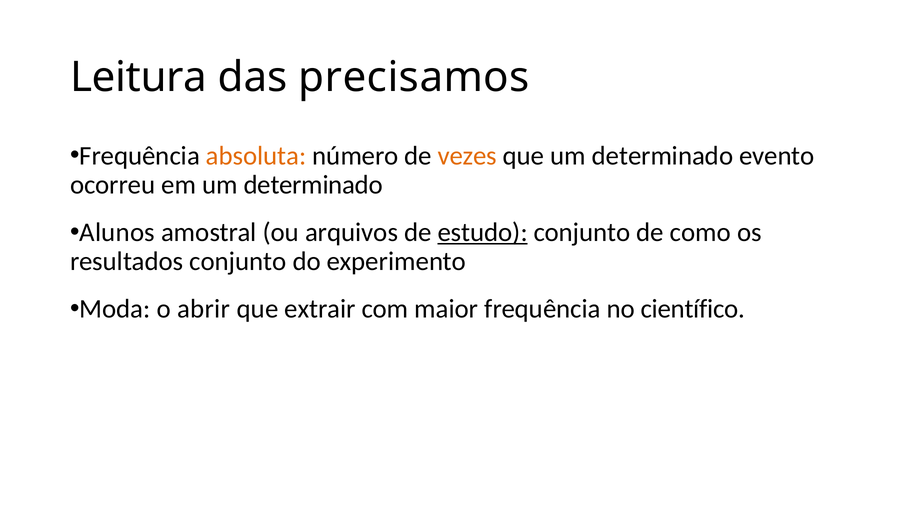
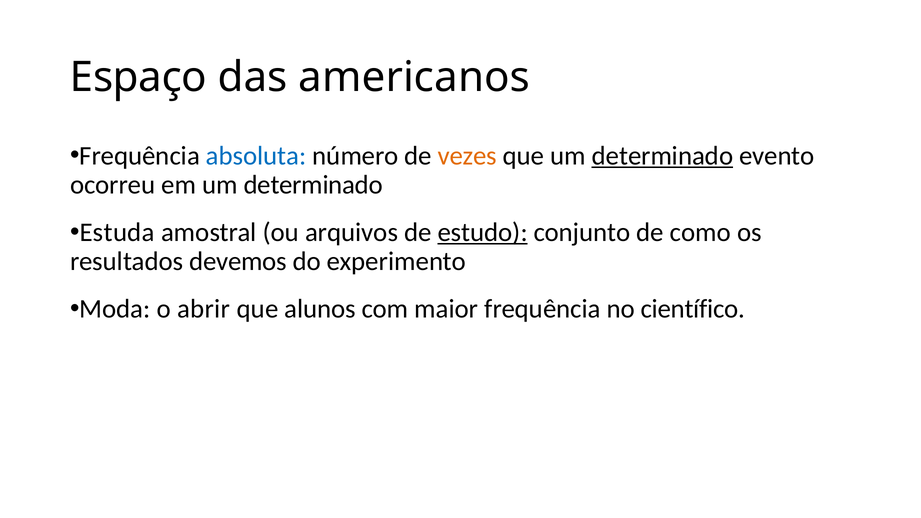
Leitura: Leitura -> Espaço
precisamos: precisamos -> americanos
absoluta colour: orange -> blue
determinado at (662, 156) underline: none -> present
Alunos: Alunos -> Estuda
resultados conjunto: conjunto -> devemos
extrair: extrair -> alunos
